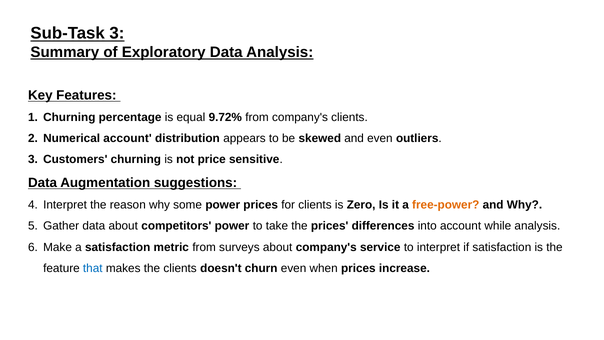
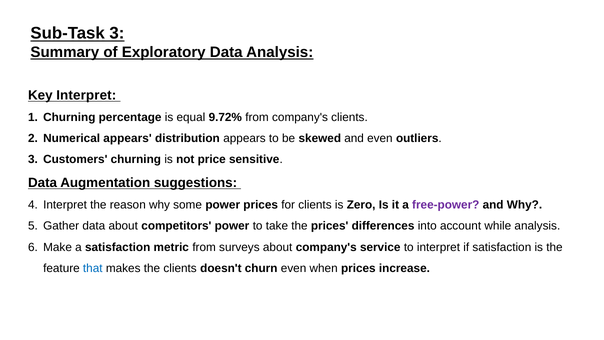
Key Features: Features -> Interpret
Numerical account: account -> appears
free-power colour: orange -> purple
